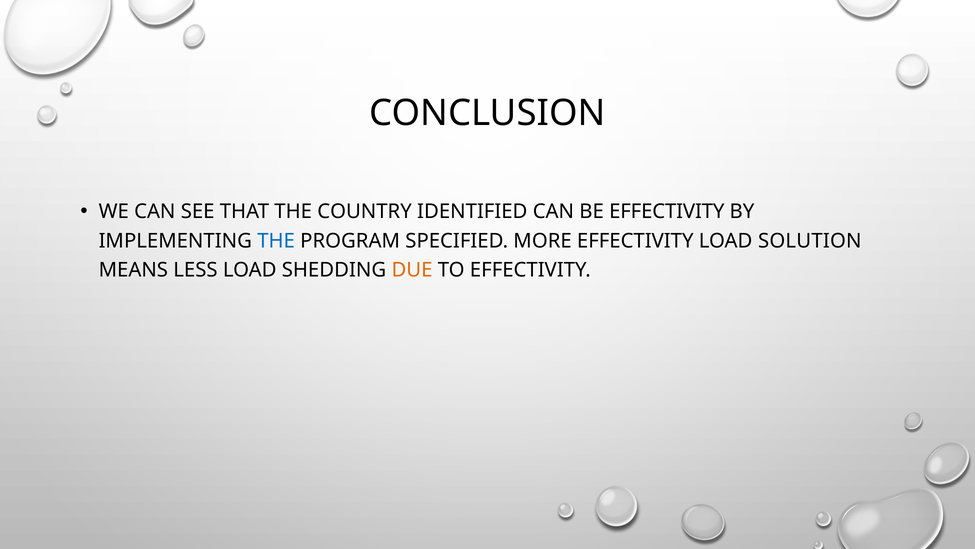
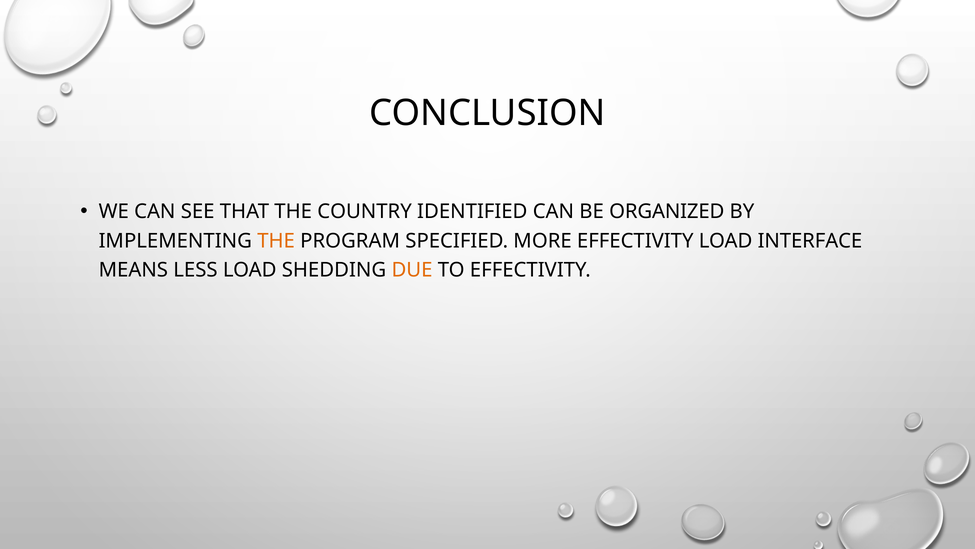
BE EFFECTIVITY: EFFECTIVITY -> ORGANIZED
THE at (276, 241) colour: blue -> orange
SOLUTION: SOLUTION -> INTERFACE
